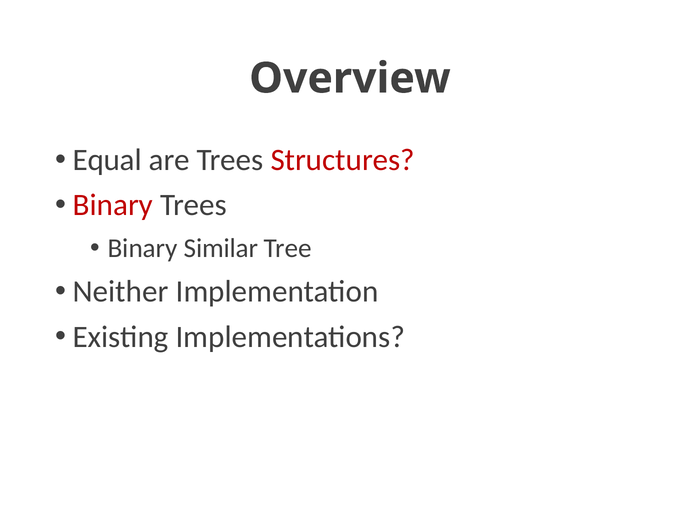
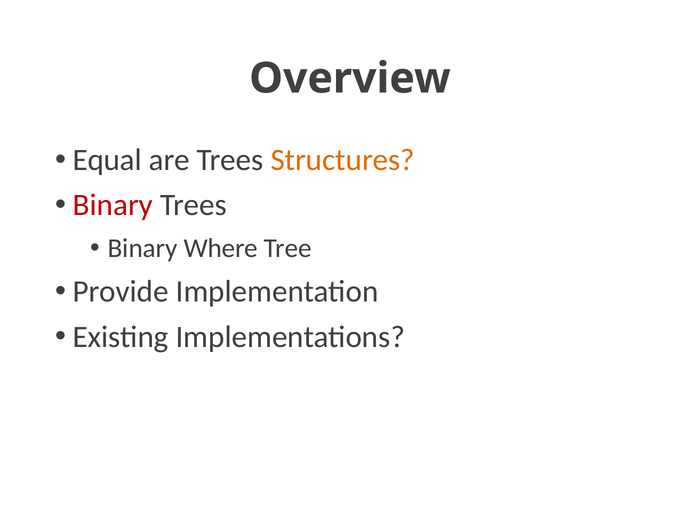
Structures colour: red -> orange
Similar: Similar -> Where
Neither: Neither -> Provide
